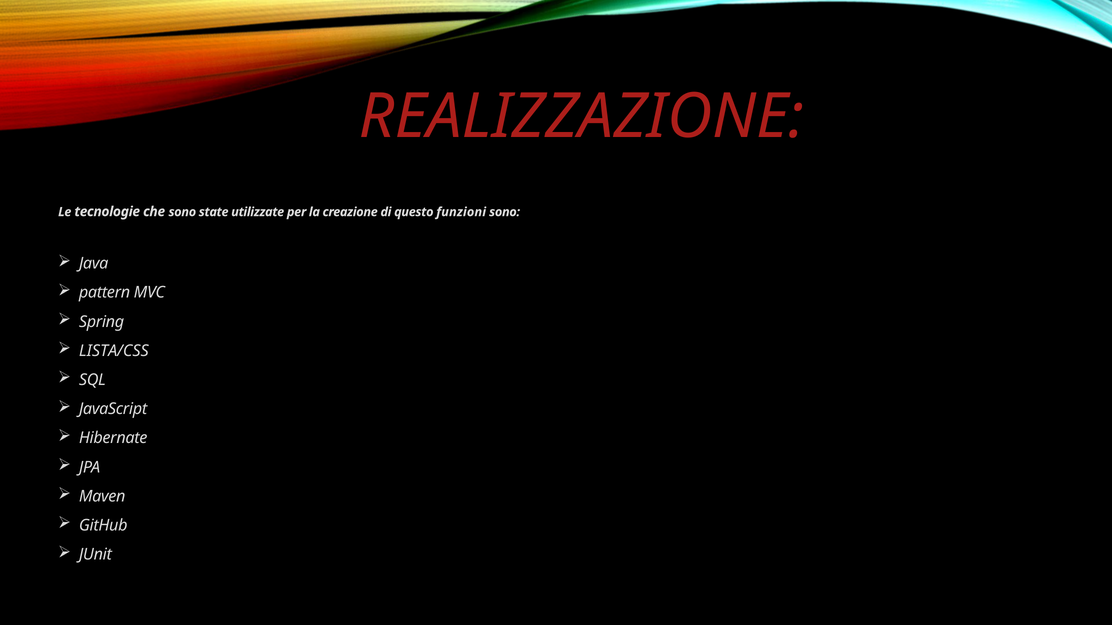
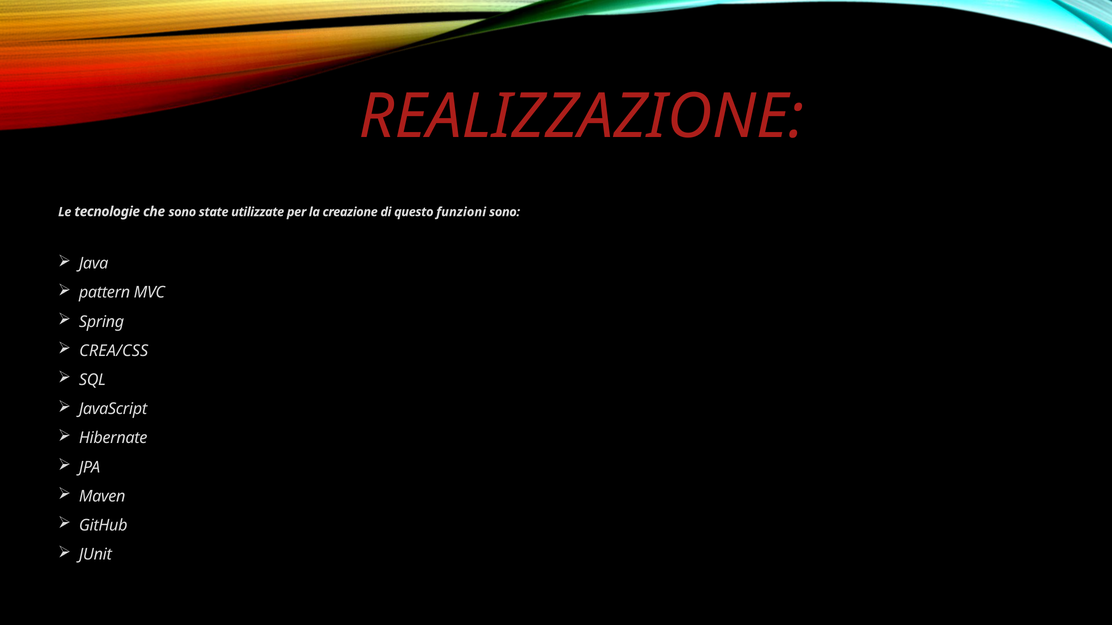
LISTA/CSS: LISTA/CSS -> CREA/CSS
